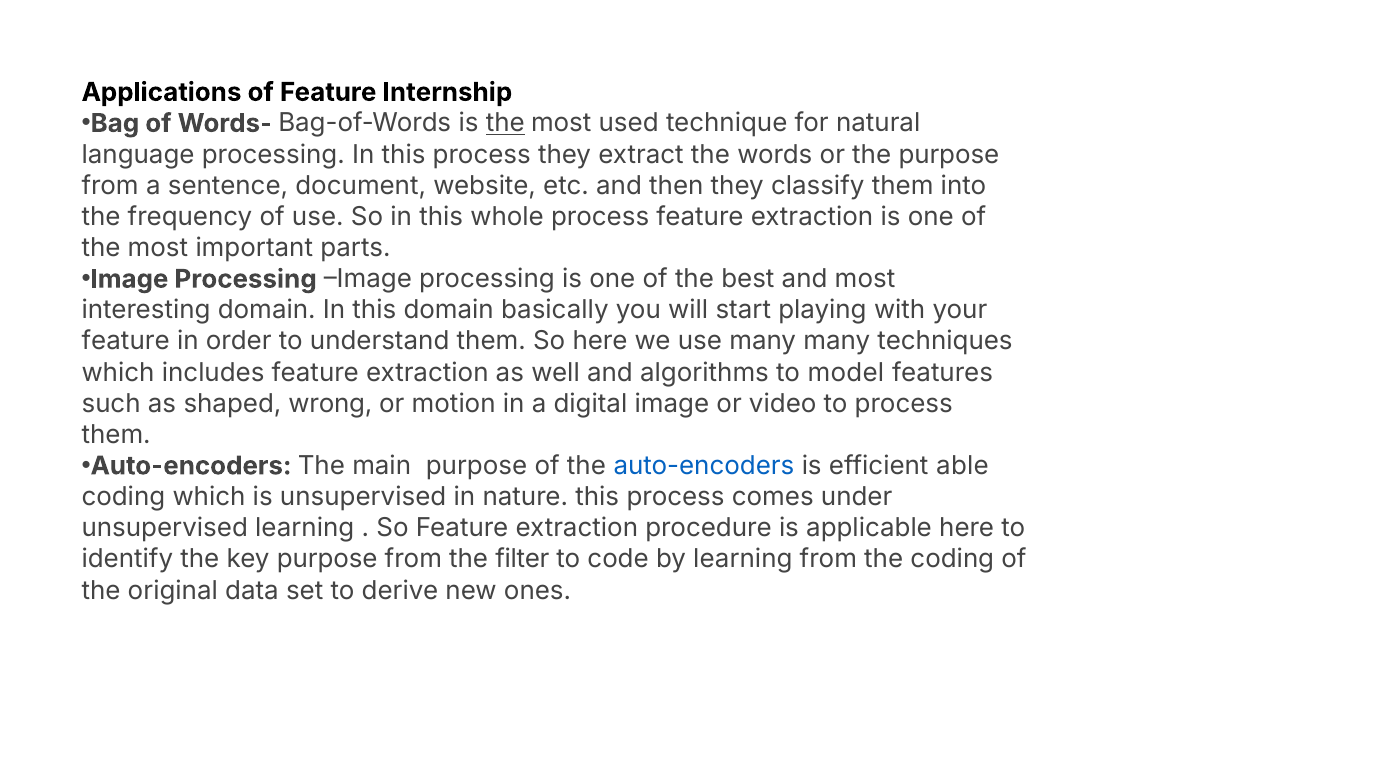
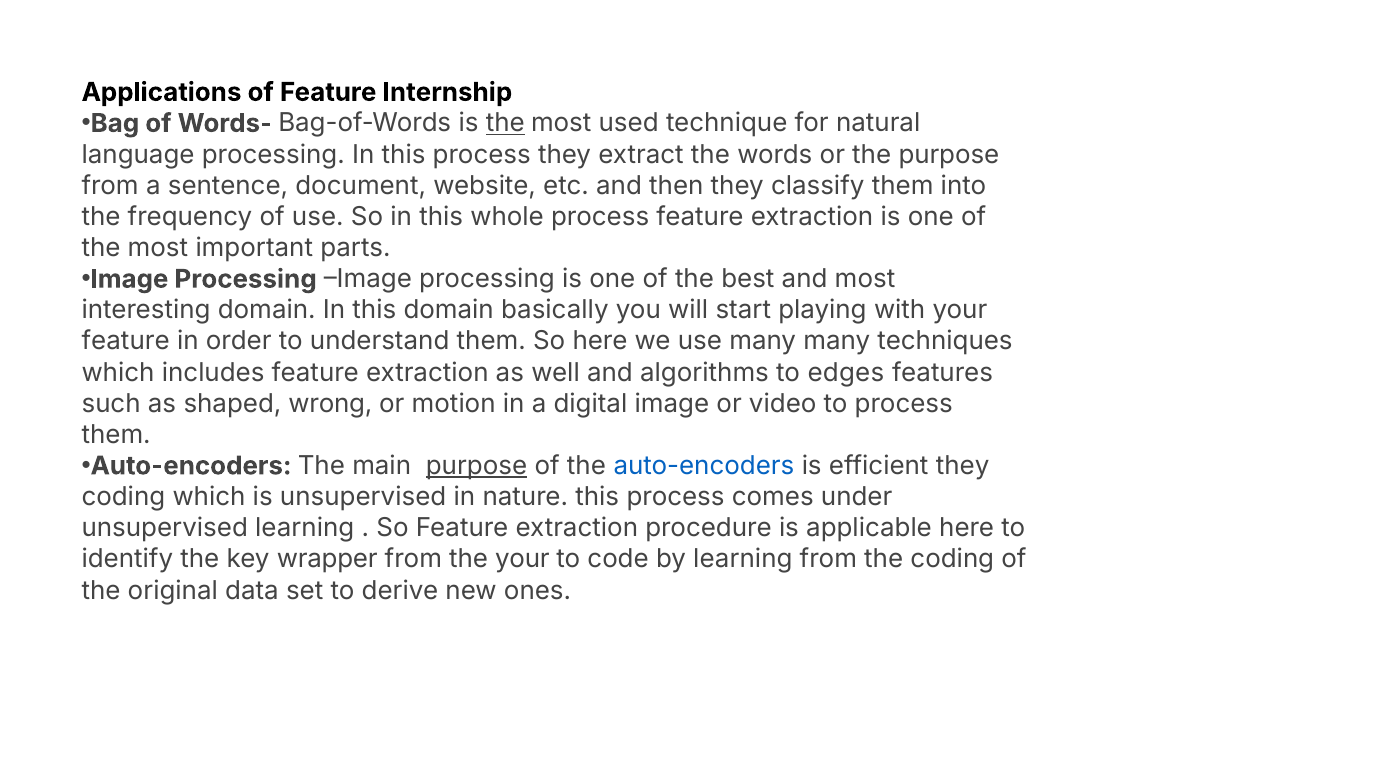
model: model -> edges
purpose at (476, 466) underline: none -> present
efficient able: able -> they
key purpose: purpose -> wrapper
the filter: filter -> your
